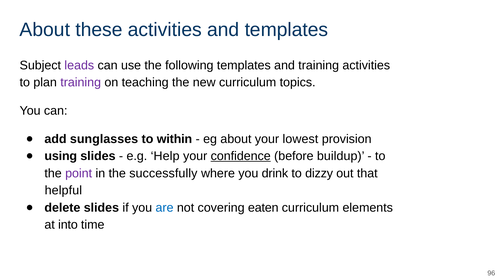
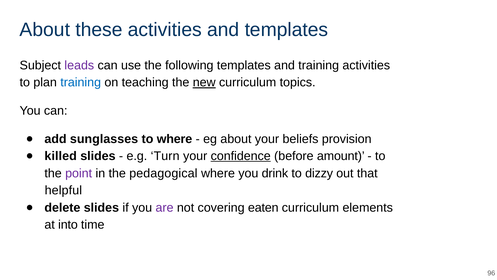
training at (81, 82) colour: purple -> blue
new underline: none -> present
to within: within -> where
lowest: lowest -> beliefs
using: using -> killed
Help: Help -> Turn
buildup: buildup -> amount
successfully: successfully -> pedagogical
are colour: blue -> purple
